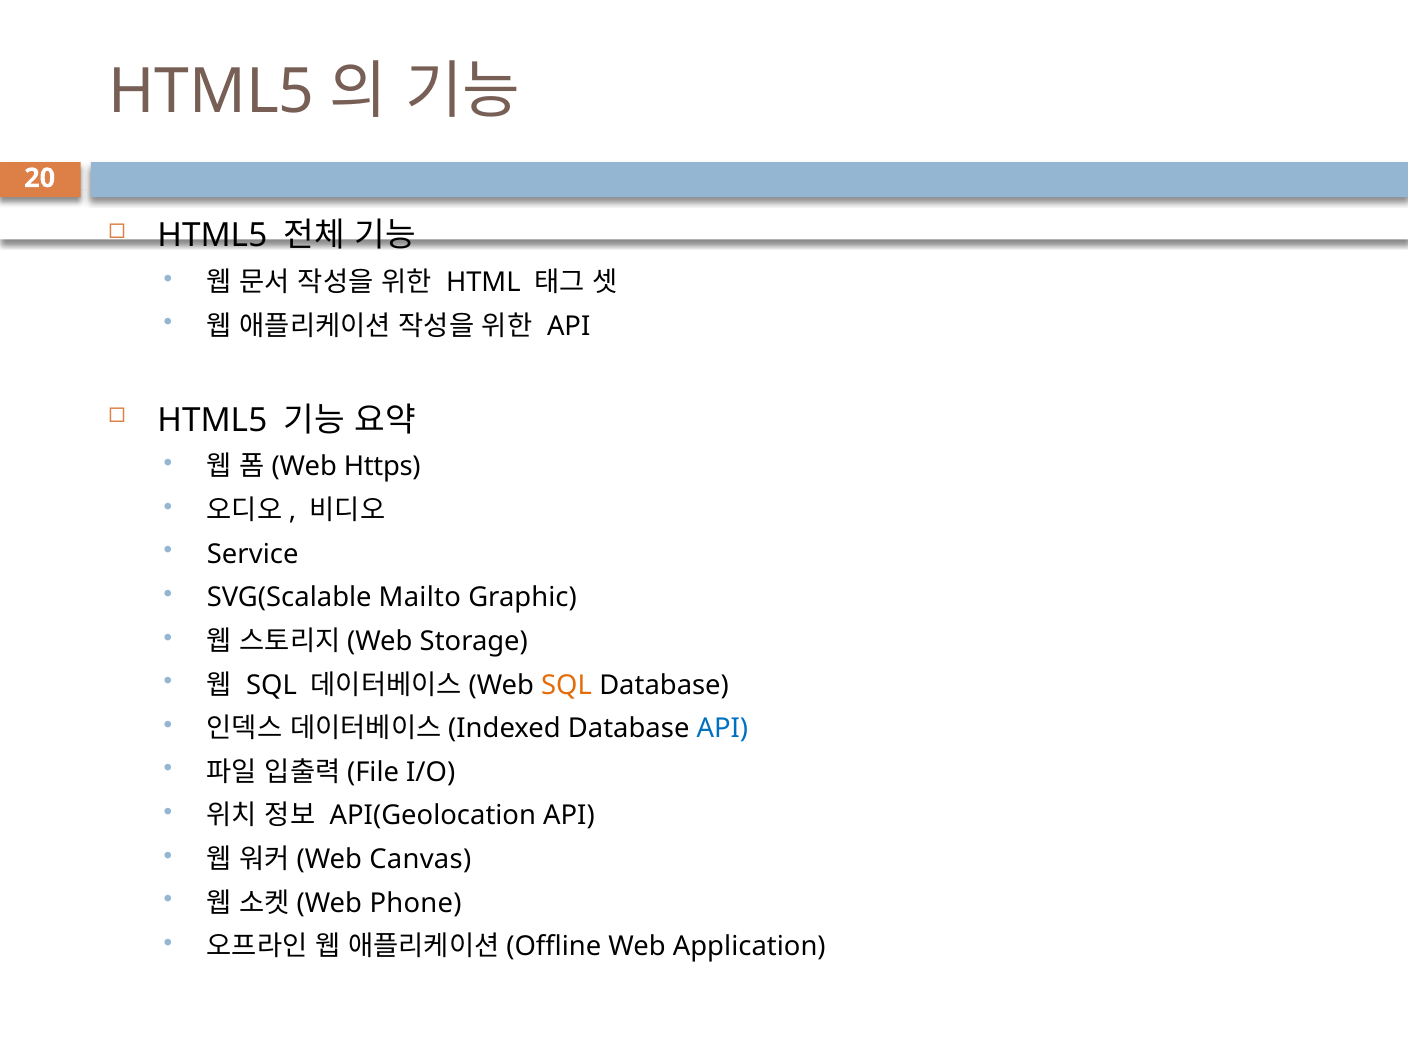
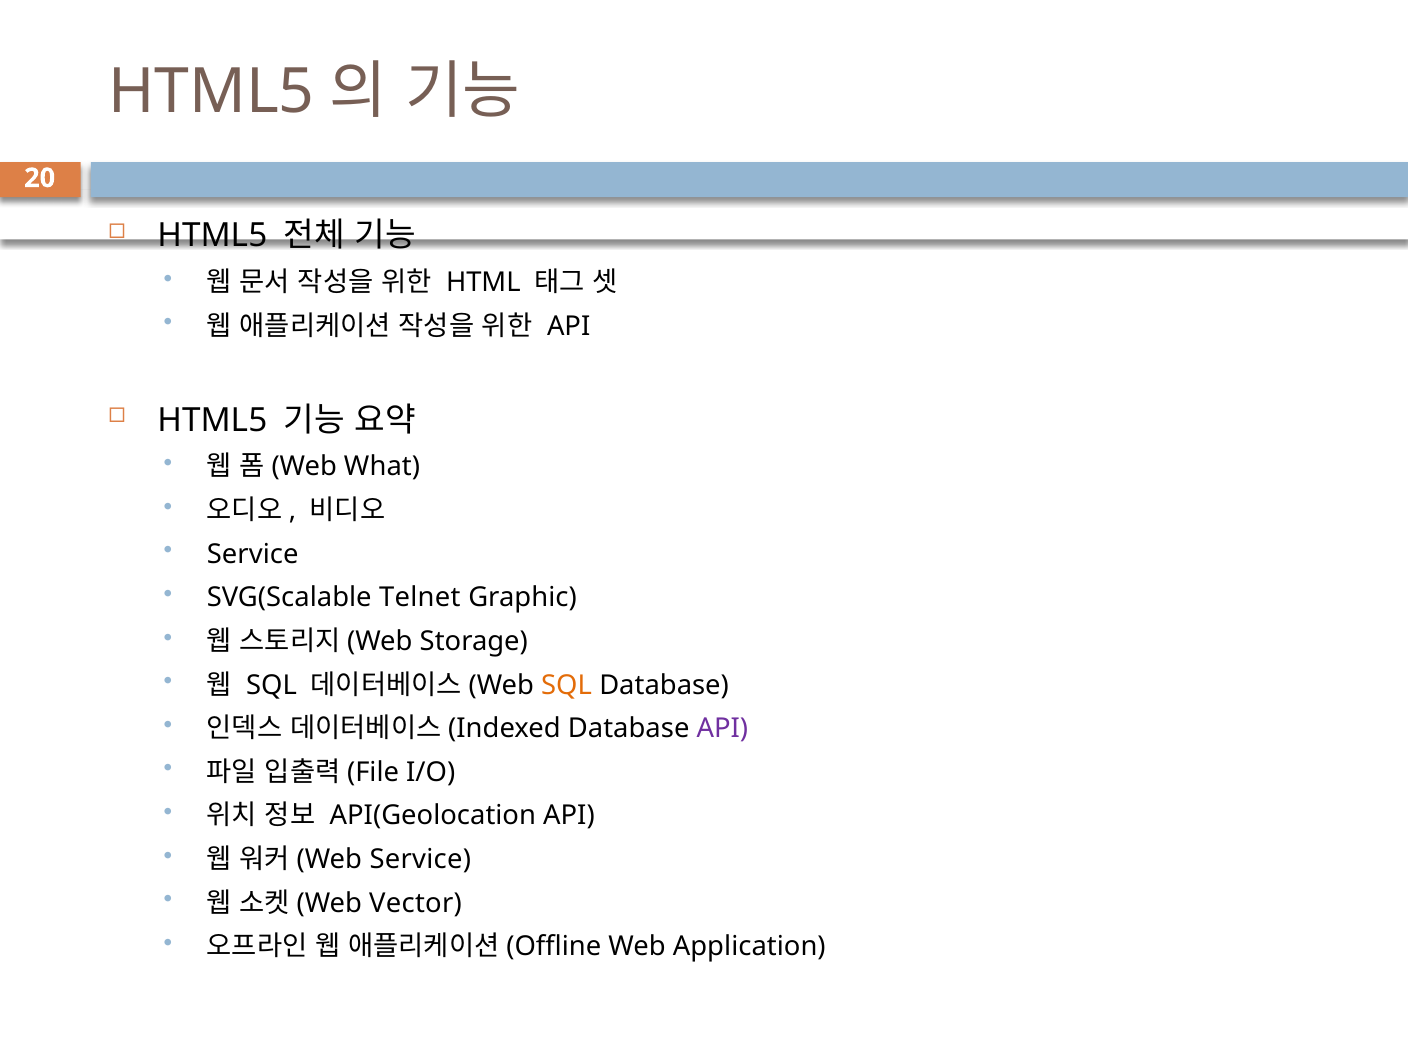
Https: Https -> What
Mailto: Mailto -> Telnet
API at (722, 729) colour: blue -> purple
Canvas at (420, 859): Canvas -> Service
Phone: Phone -> Vector
